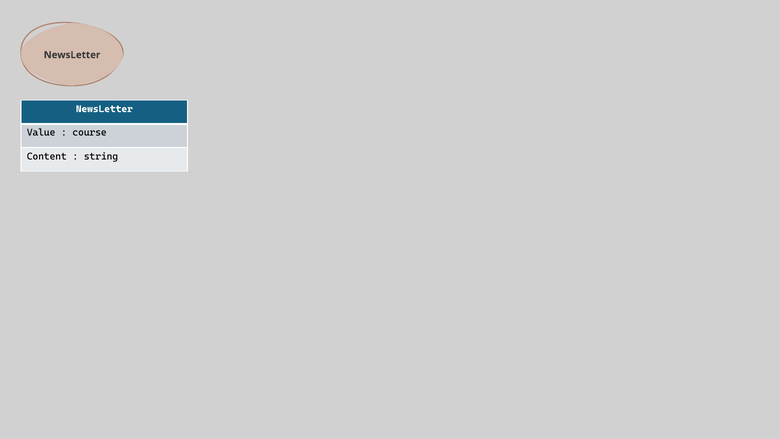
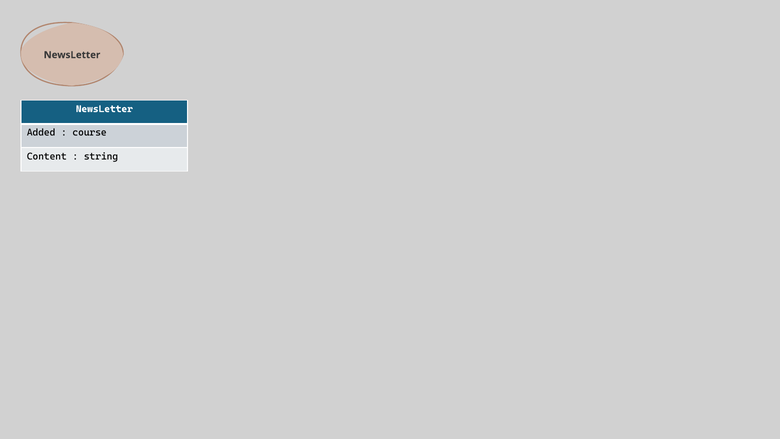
Value: Value -> Added
